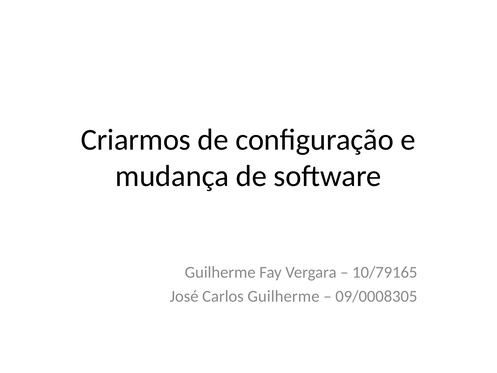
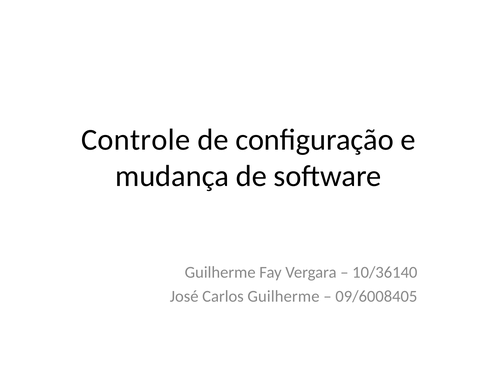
Criarmos: Criarmos -> Controle
10/79165: 10/79165 -> 10/36140
09/0008305: 09/0008305 -> 09/6008405
